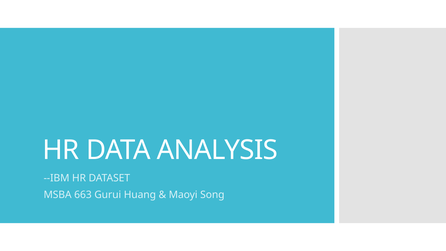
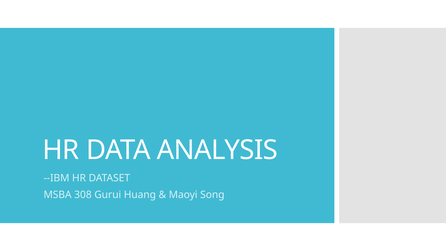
663: 663 -> 308
